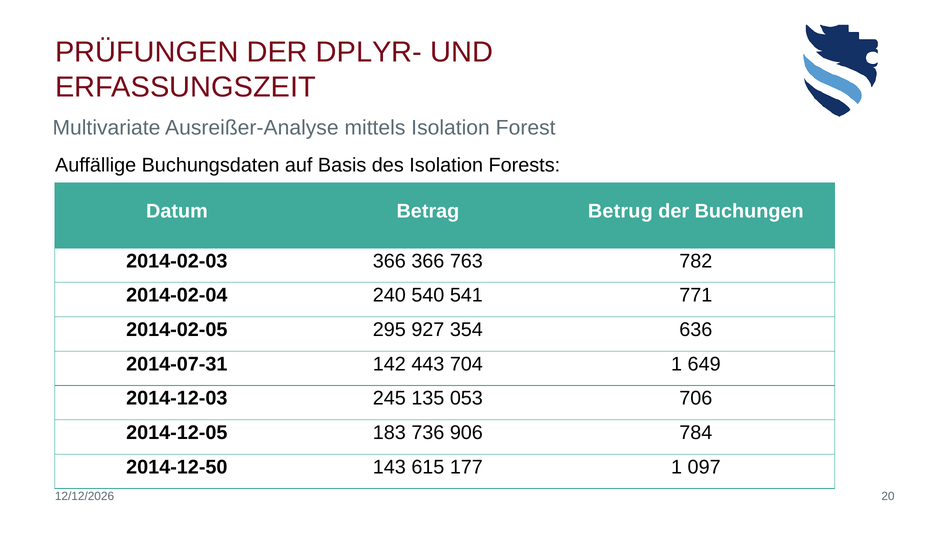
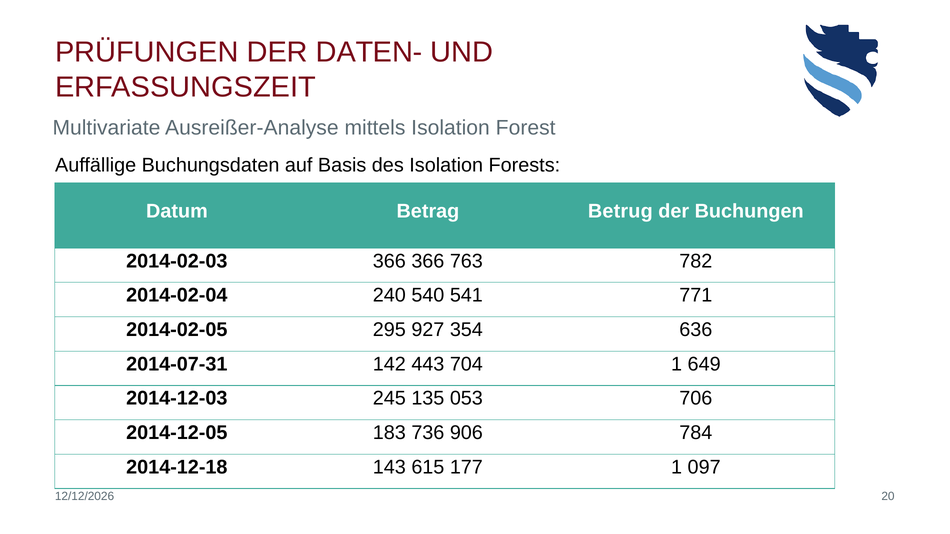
DPLYR-: DPLYR- -> DATEN-
2014-12-50: 2014-12-50 -> 2014-12-18
